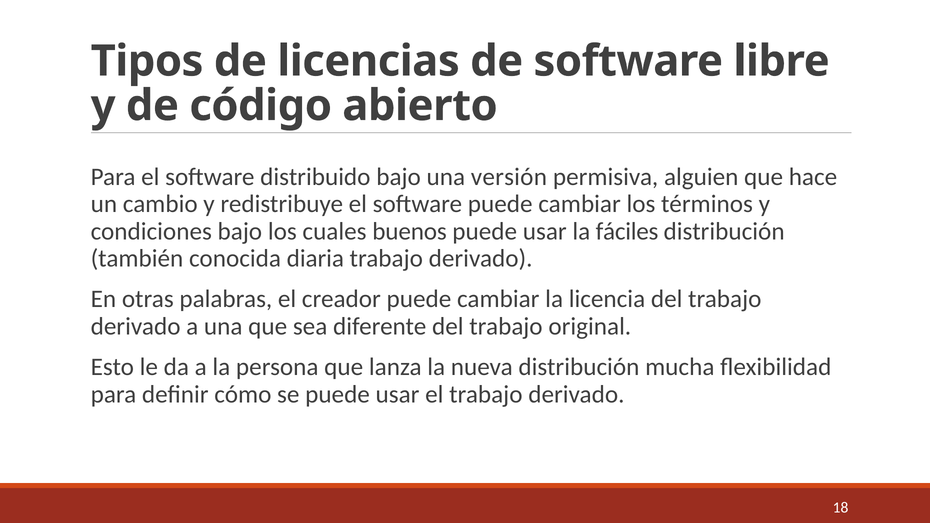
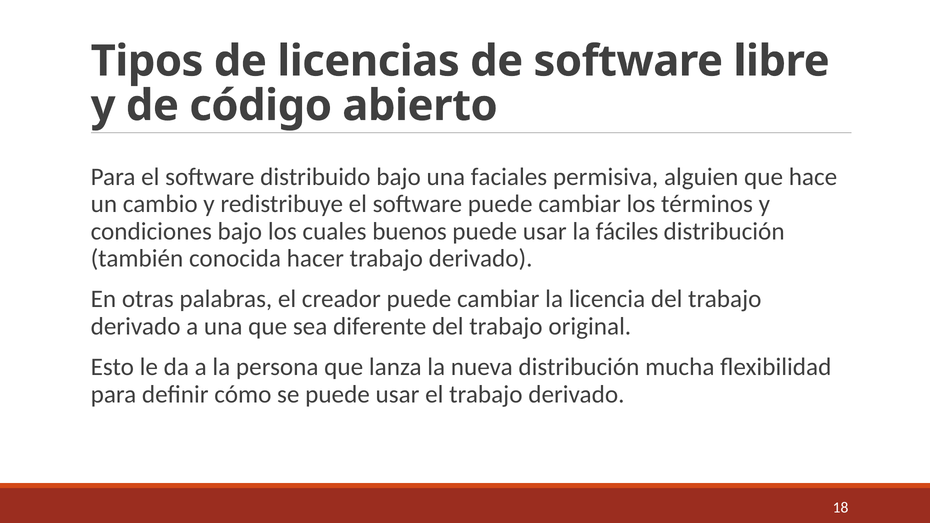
versión: versión -> faciales
diaria: diaria -> hacer
